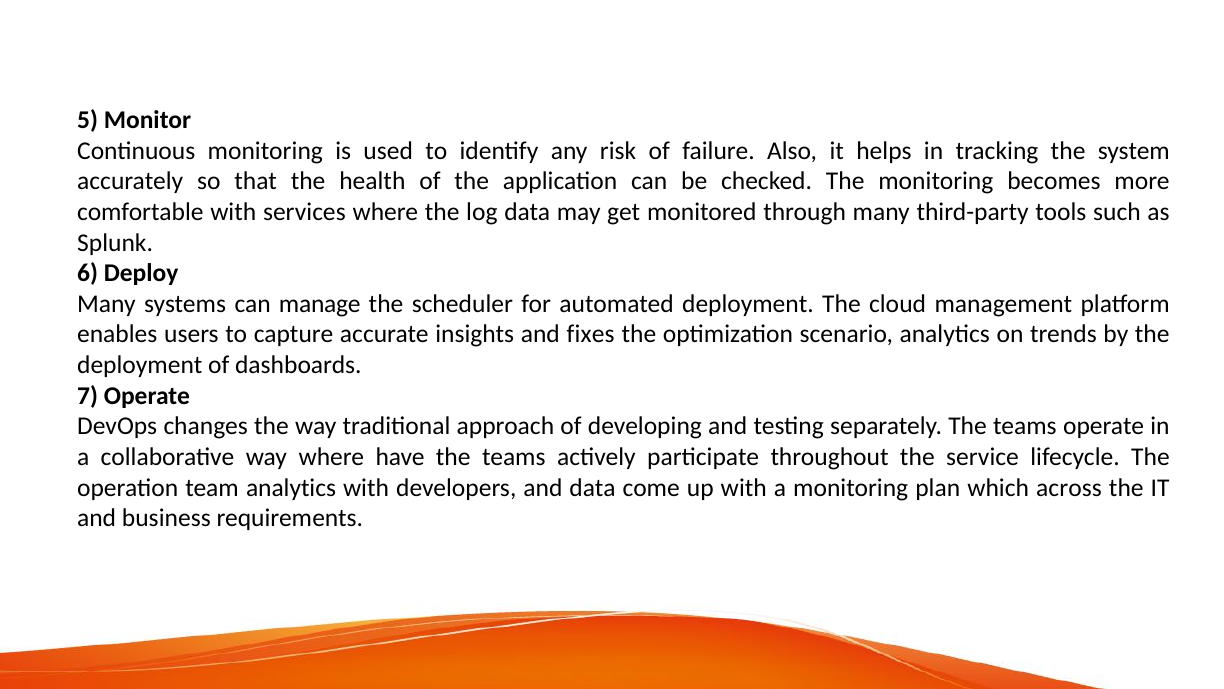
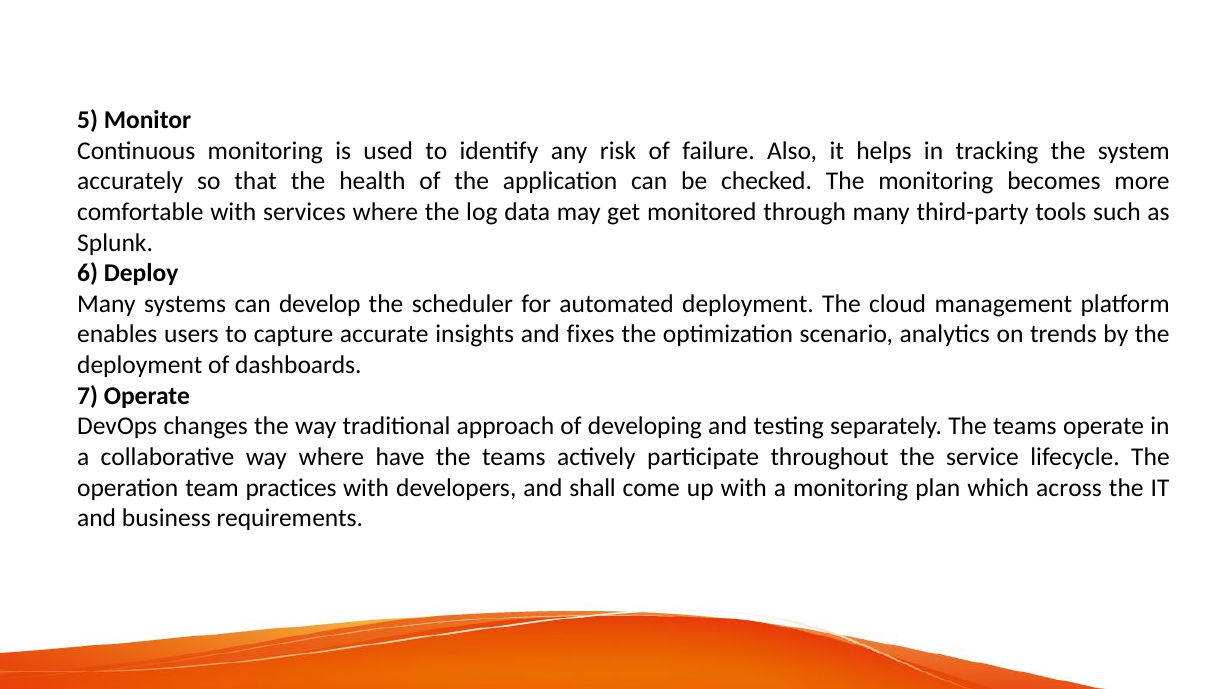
manage: manage -> develop
team analytics: analytics -> practices
and data: data -> shall
